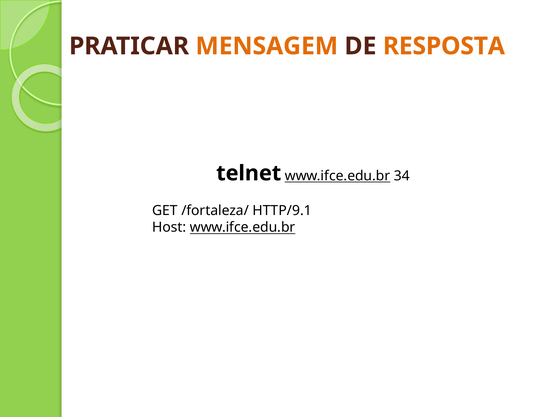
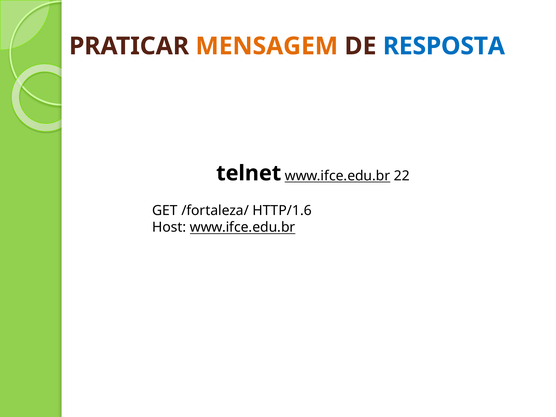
RESPOSTA colour: orange -> blue
34: 34 -> 22
HTTP/9.1: HTTP/9.1 -> HTTP/1.6
